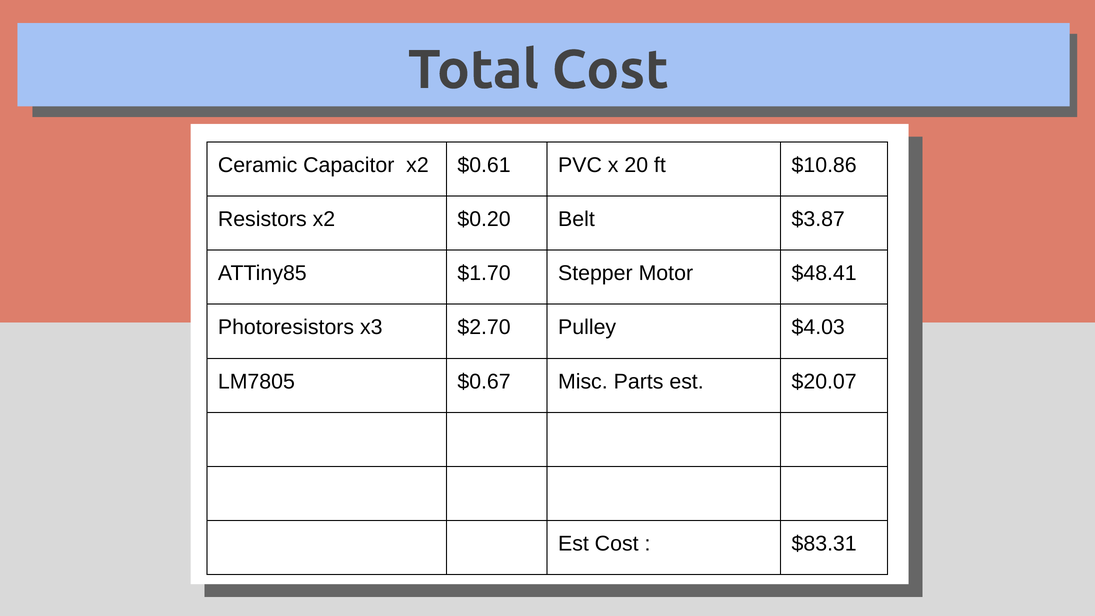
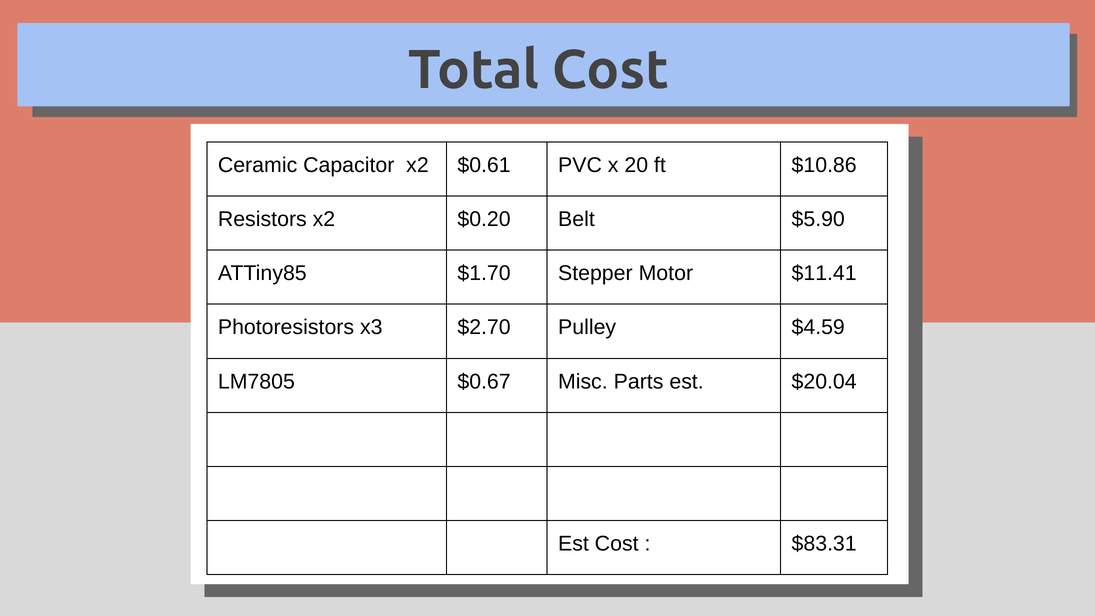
$3.87: $3.87 -> $5.90
$48.41: $48.41 -> $11.41
$4.03: $4.03 -> $4.59
$20.07: $20.07 -> $20.04
